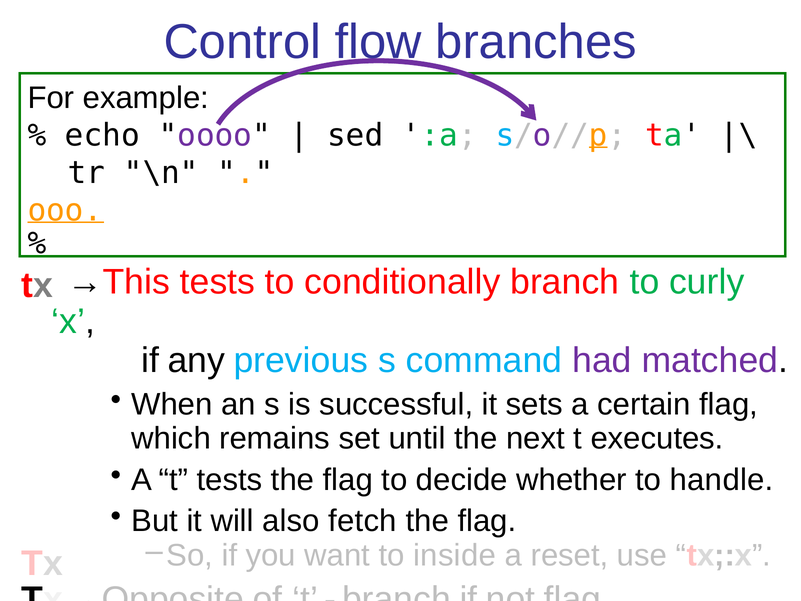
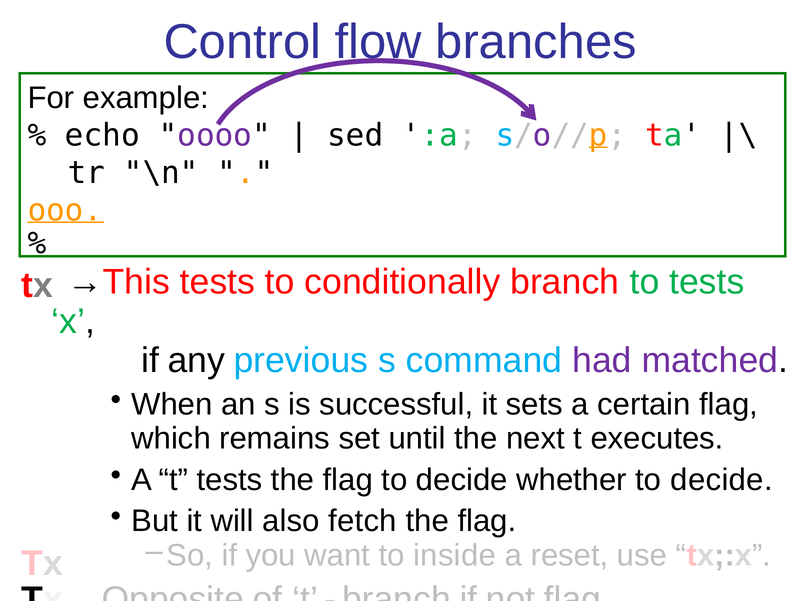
to curly: curly -> tests
whether to handle: handle -> decide
